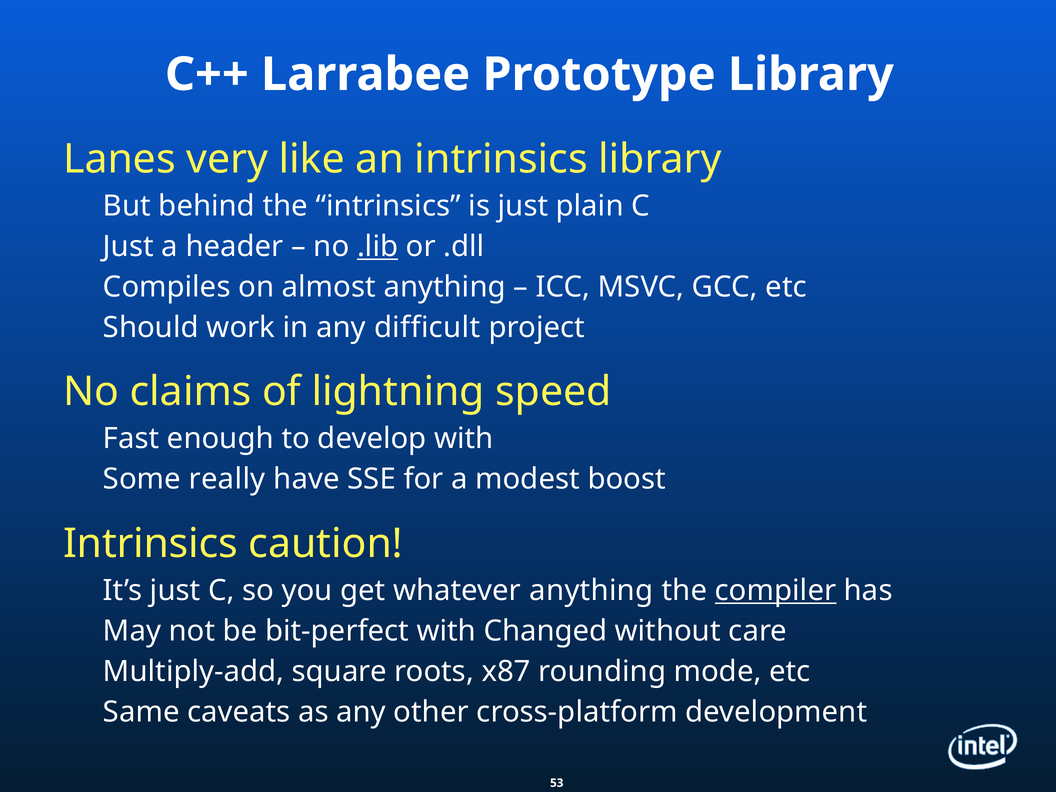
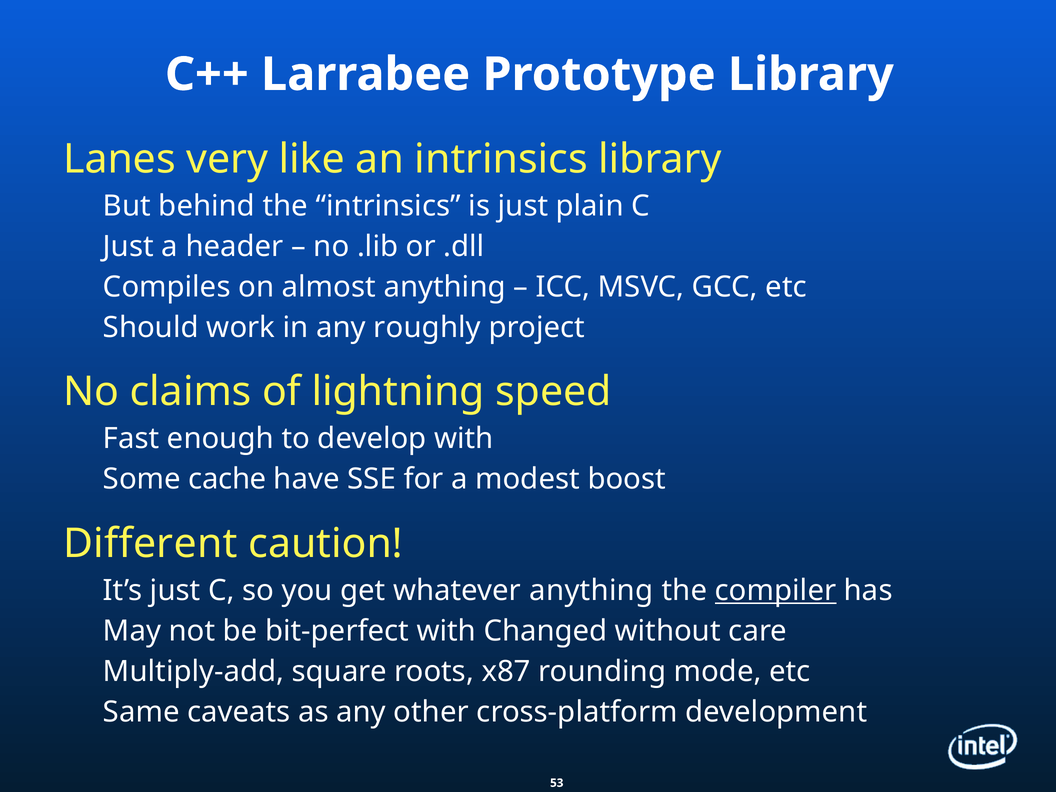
.lib underline: present -> none
difficult: difficult -> roughly
really: really -> cache
Intrinsics at (151, 544): Intrinsics -> Different
